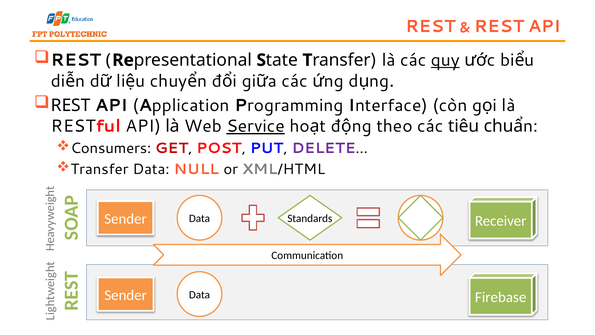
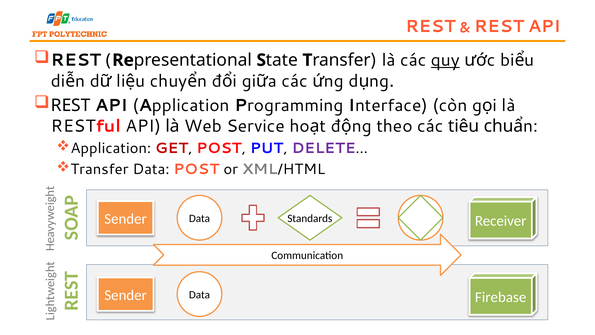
Service underline: present -> none
Consumers at (111, 148): Consumers -> Application
Data NULL: NULL -> POST
